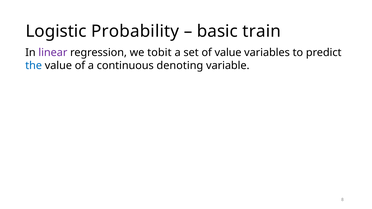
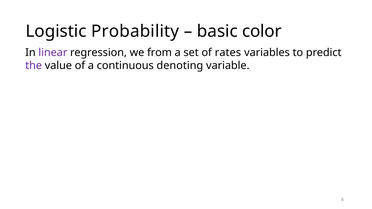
train: train -> color
tobit: tobit -> from
of value: value -> rates
the colour: blue -> purple
